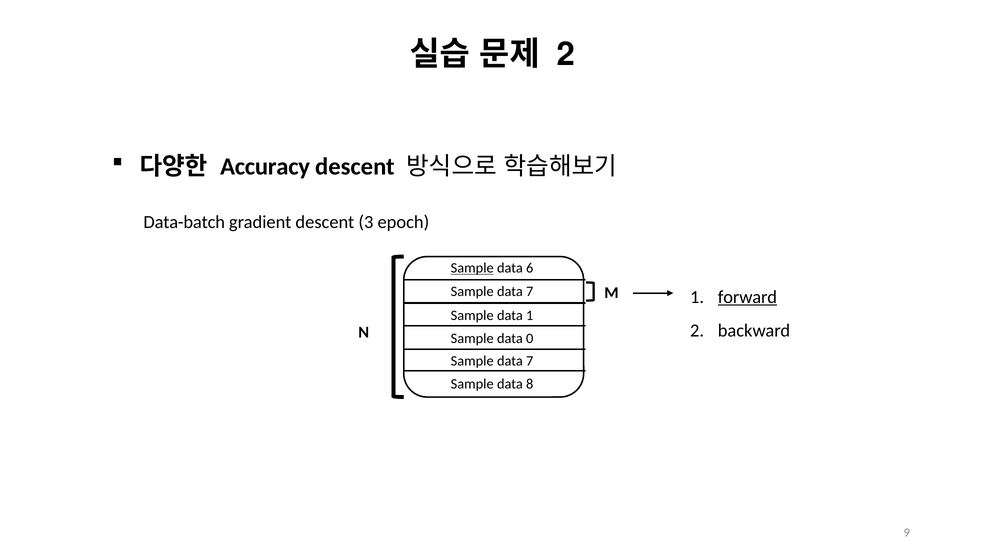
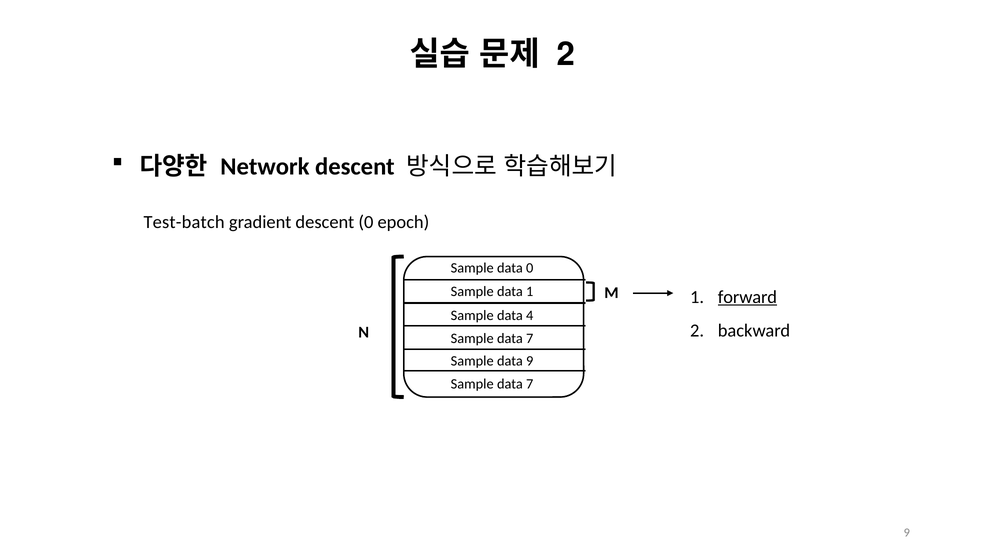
Accuracy: Accuracy -> Network
Data-batch: Data-batch -> Test-batch
descent 3: 3 -> 0
Sample at (472, 268) underline: present -> none
data 6: 6 -> 0
7 at (530, 292): 7 -> 1
data 1: 1 -> 4
0 at (530, 338): 0 -> 7
7 at (530, 361): 7 -> 9
8 at (530, 384): 8 -> 7
